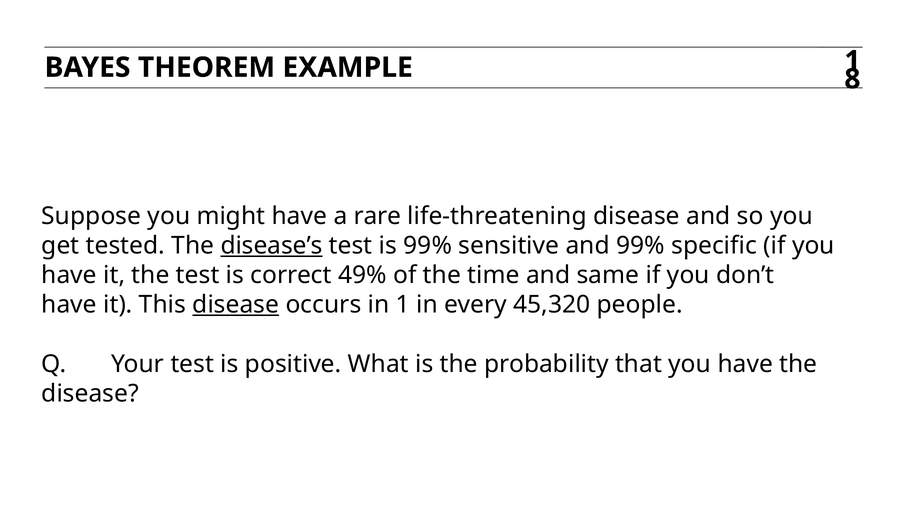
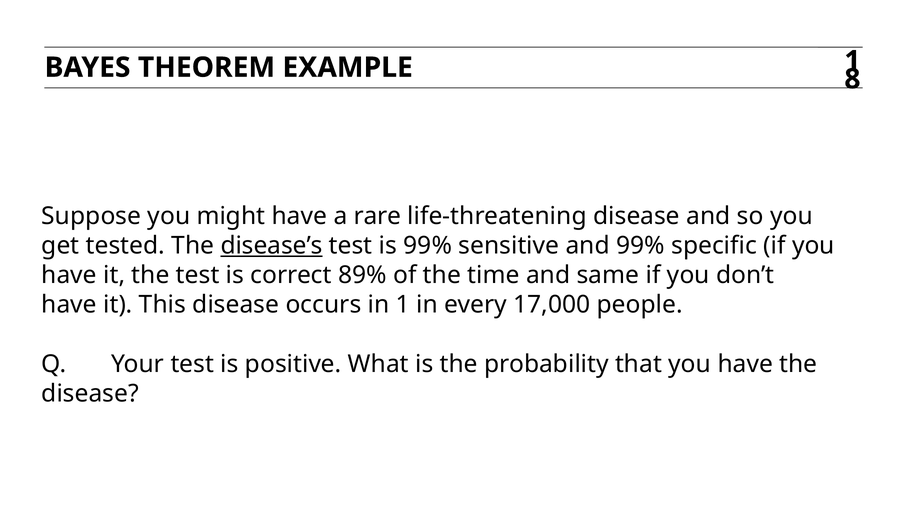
49%: 49% -> 89%
disease at (236, 305) underline: present -> none
45,320: 45,320 -> 17,000
